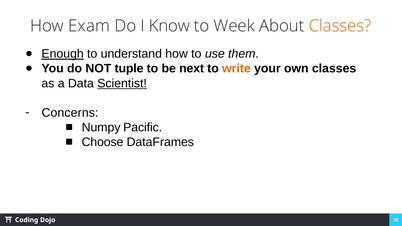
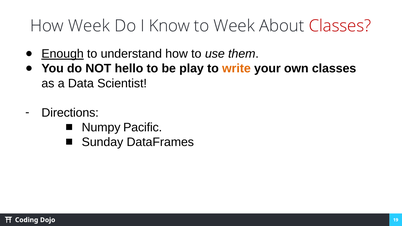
How Exam: Exam -> Week
Classes at (340, 26) colour: orange -> red
tuple: tuple -> hello
next: next -> play
Scientist underline: present -> none
Concerns: Concerns -> Directions
Choose: Choose -> Sunday
